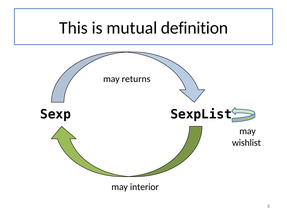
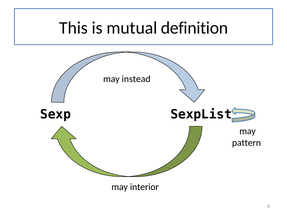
returns: returns -> instead
wishlist: wishlist -> pattern
